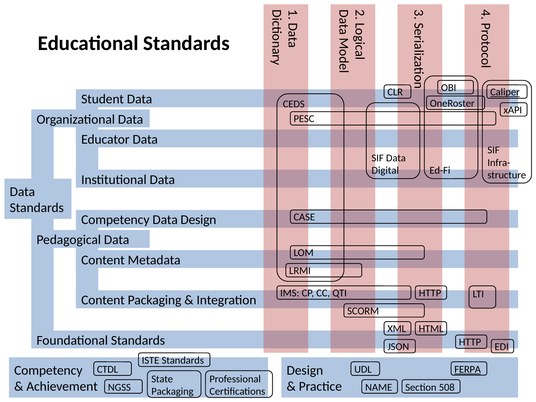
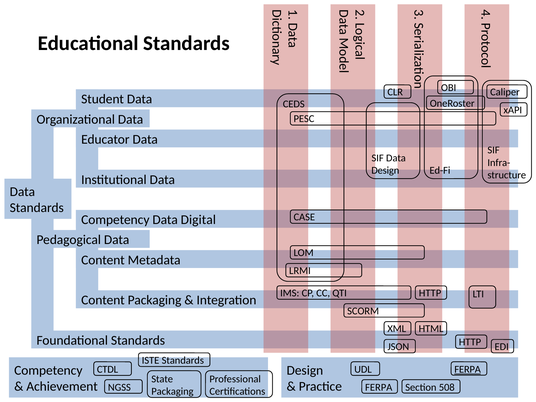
Caliper underline: present -> none
Digital at (385, 170): Digital -> Design
Data Design: Design -> Digital
NAME at (379, 387): NAME -> FERPA
